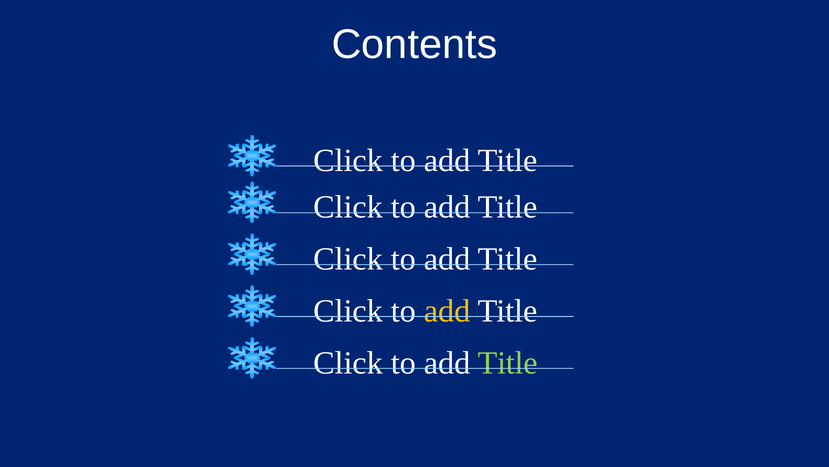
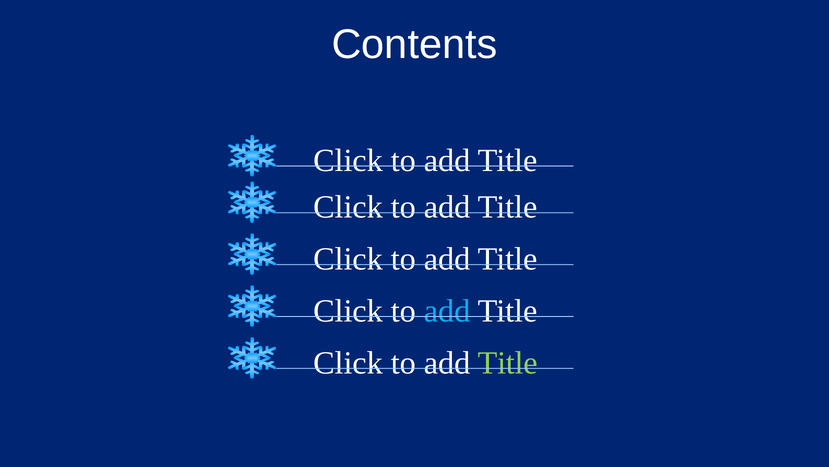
add at (447, 311) colour: yellow -> light blue
